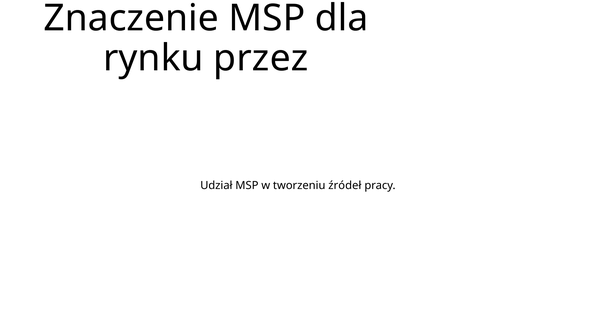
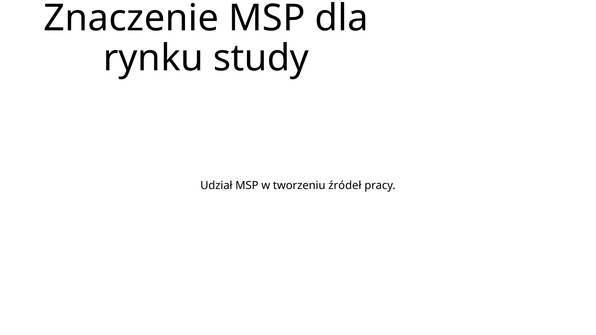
przez: przez -> study
